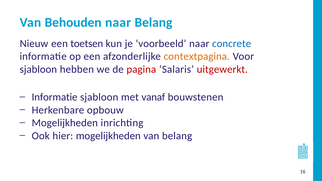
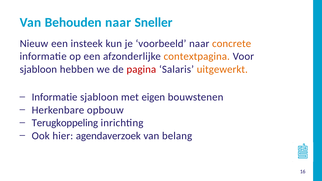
naar Belang: Belang -> Sneller
toetsen: toetsen -> insteek
concrete colour: blue -> orange
uitgewerkt colour: red -> orange
vanaf: vanaf -> eigen
Mogelijkheden at (65, 123): Mogelijkheden -> Terugkoppeling
hier mogelijkheden: mogelijkheden -> agendaverzoek
